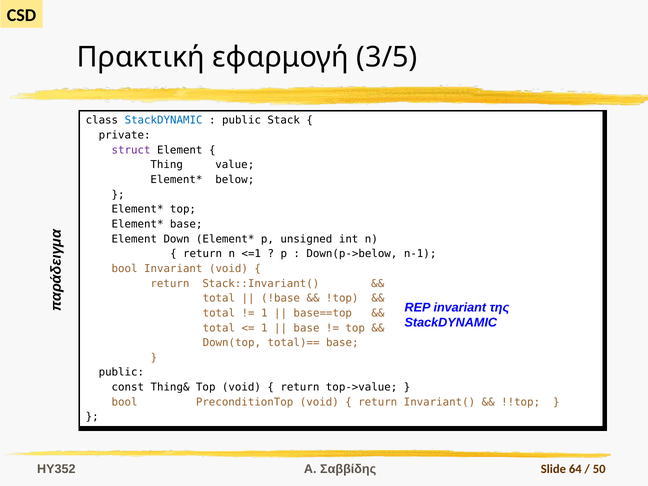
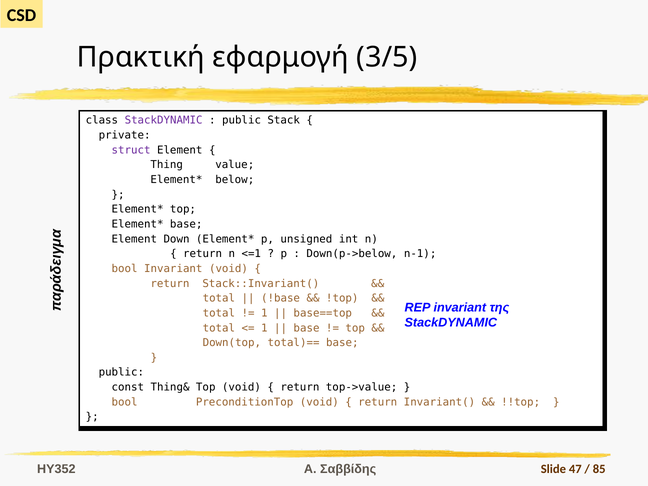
StackDYNAMIC at (164, 120) colour: blue -> purple
64: 64 -> 47
50: 50 -> 85
